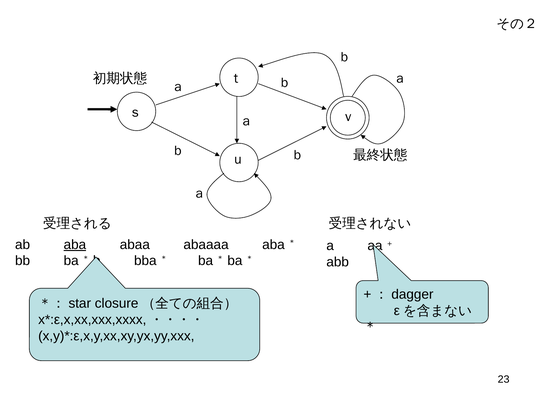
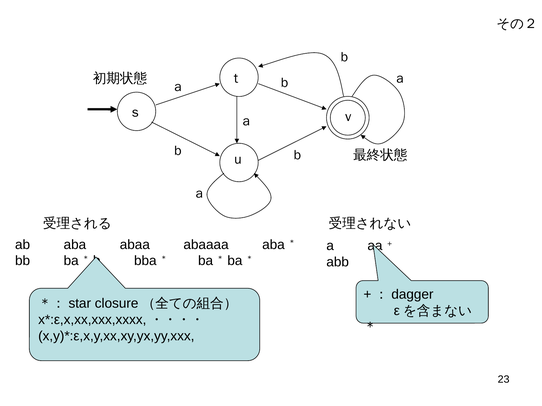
aba underline: present -> none
